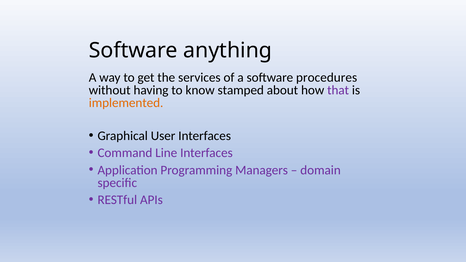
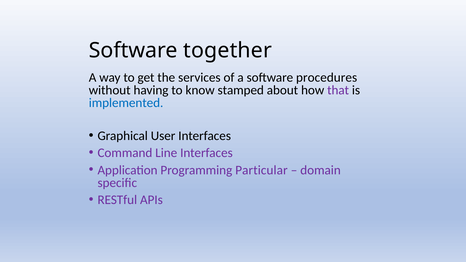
anything: anything -> together
implemented colour: orange -> blue
Managers: Managers -> Particular
